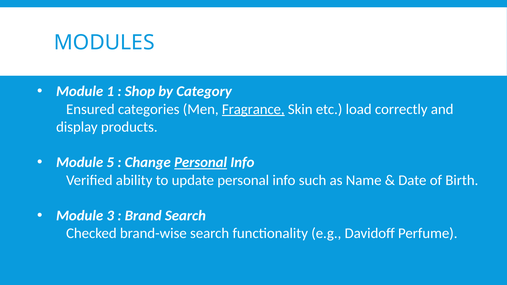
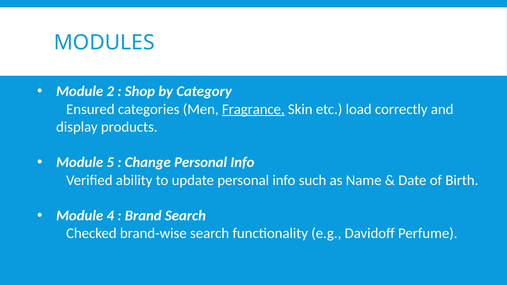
1: 1 -> 2
Personal at (201, 163) underline: present -> none
3: 3 -> 4
